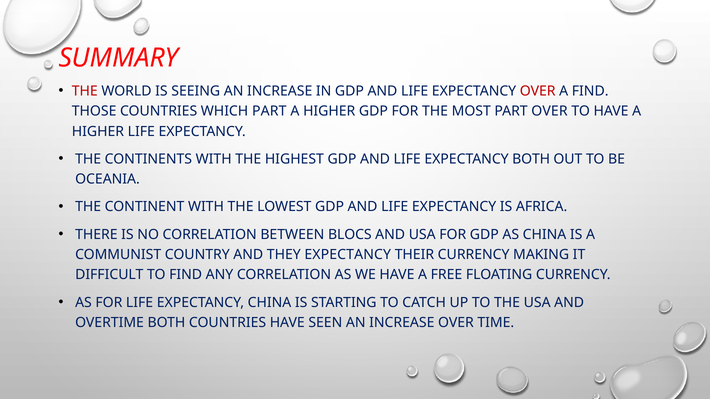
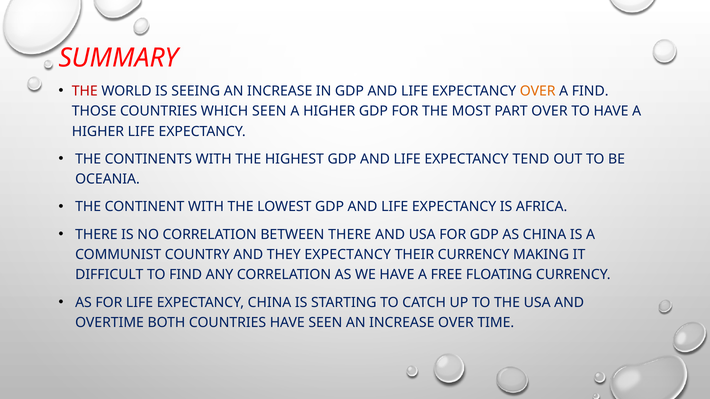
OVER at (538, 91) colour: red -> orange
WHICH PART: PART -> SEEN
EXPECTANCY BOTH: BOTH -> TEND
BETWEEN BLOCS: BLOCS -> THERE
